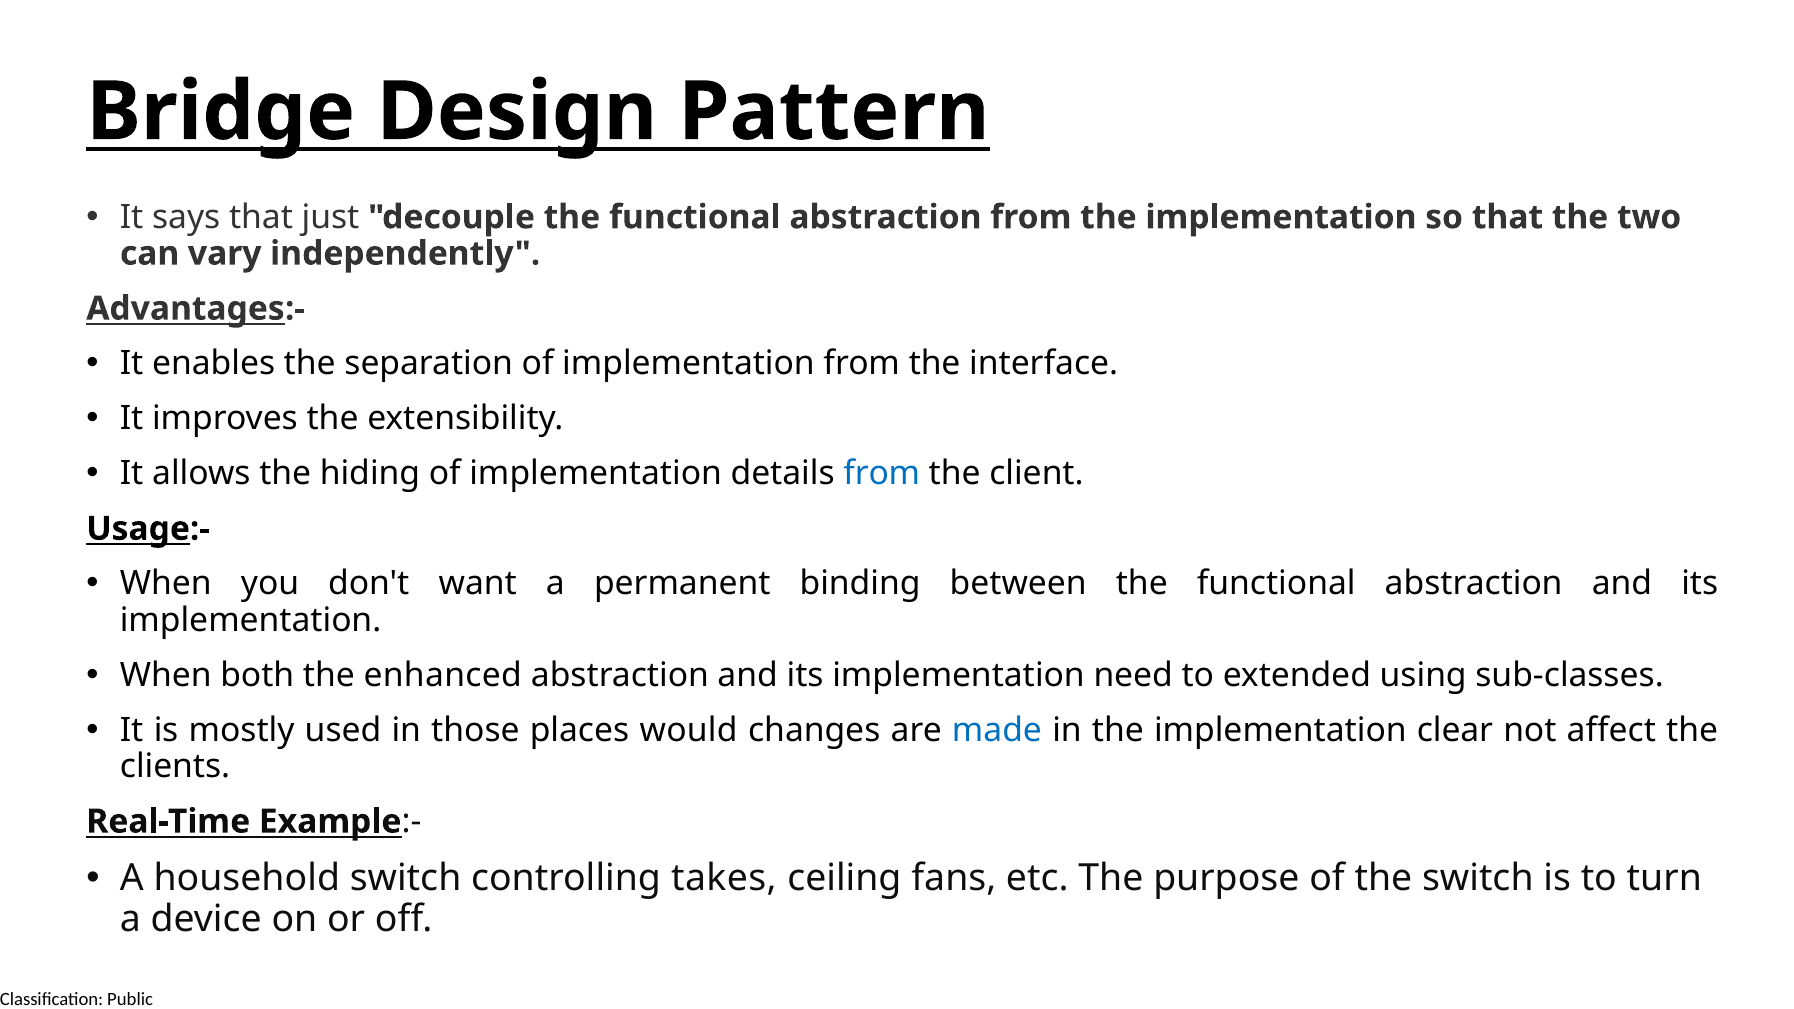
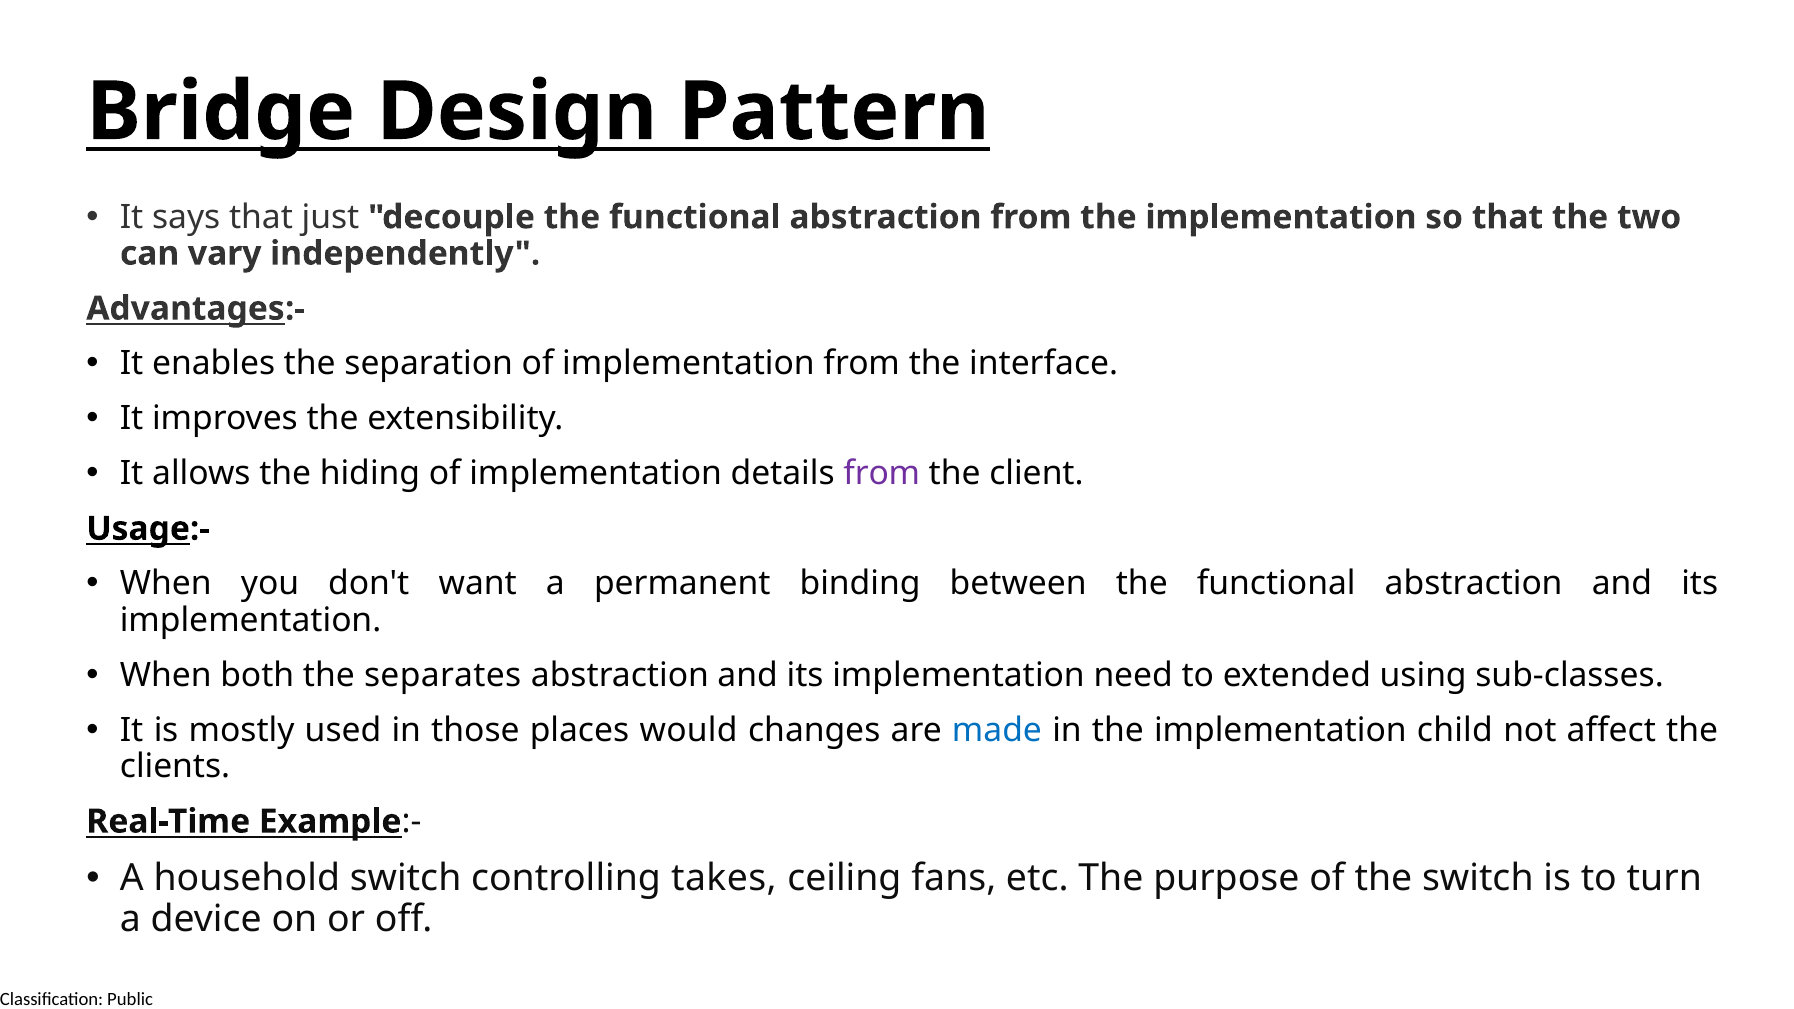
from at (882, 474) colour: blue -> purple
enhanced: enhanced -> separates
clear: clear -> child
